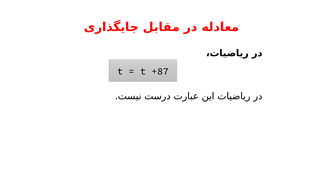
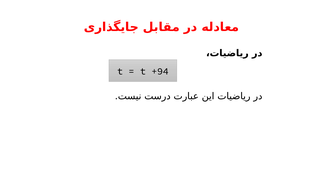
+87: +87 -> +94
